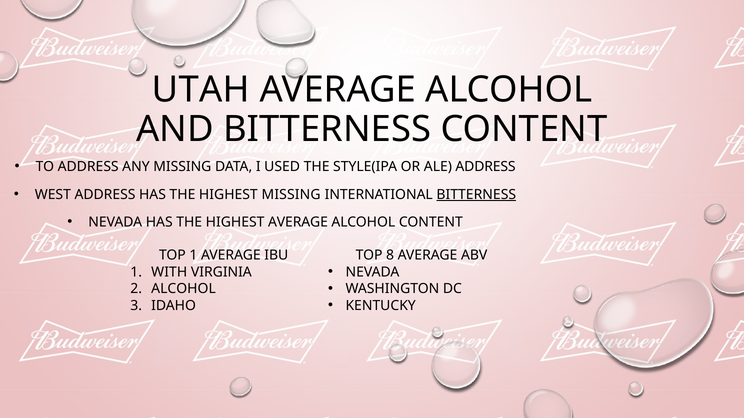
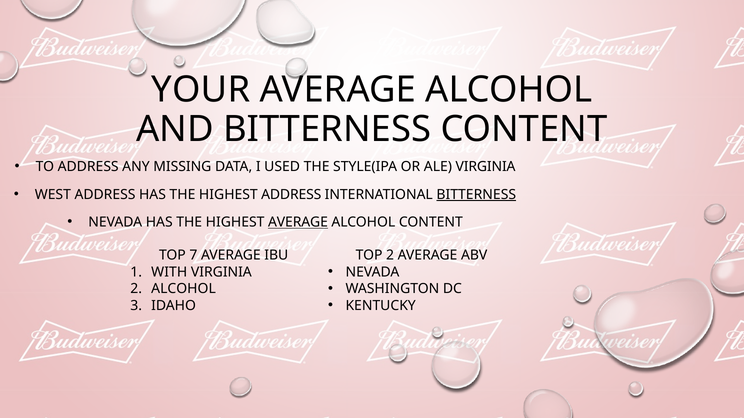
UTAH: UTAH -> YOUR
ALE ADDRESS: ADDRESS -> VIRGINIA
HIGHEST MISSING: MISSING -> ADDRESS
AVERAGE at (298, 222) underline: none -> present
TOP 1: 1 -> 7
TOP 8: 8 -> 2
